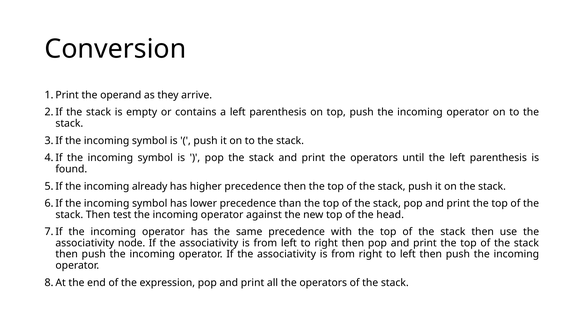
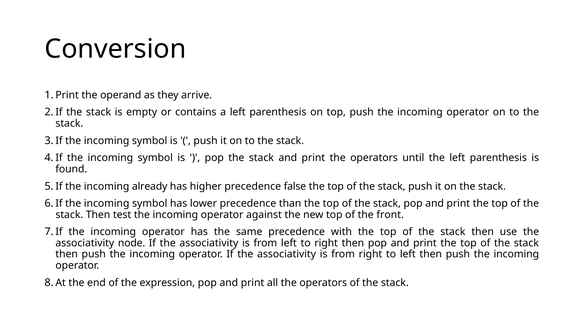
precedence then: then -> false
head: head -> front
